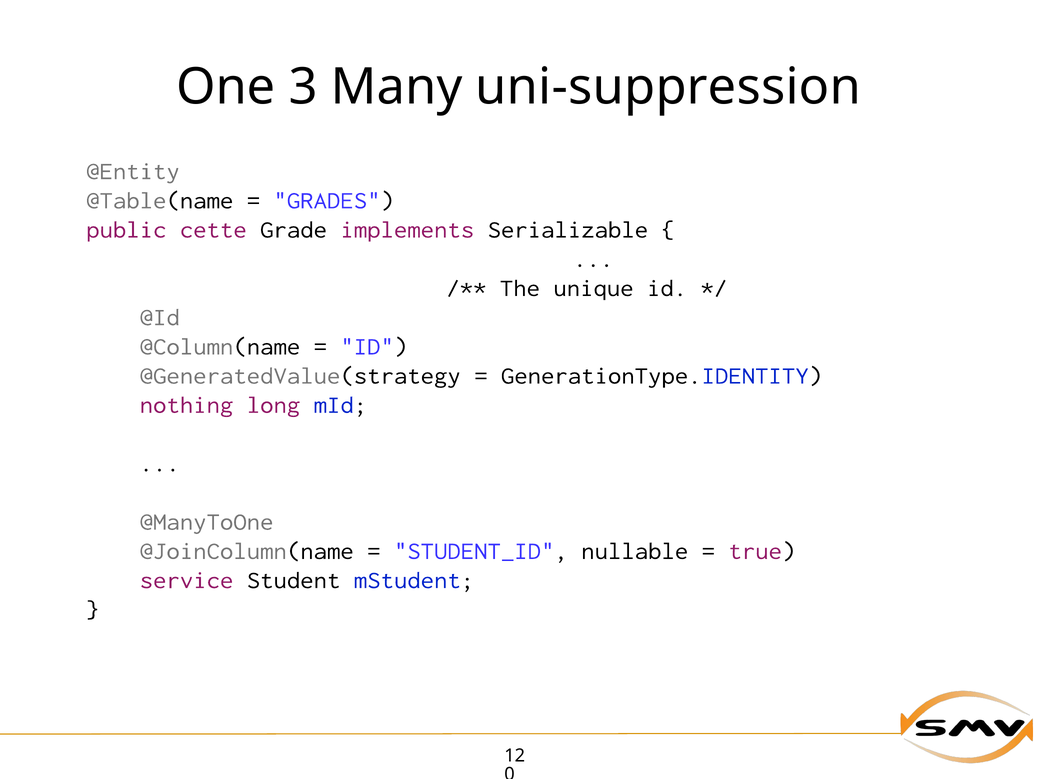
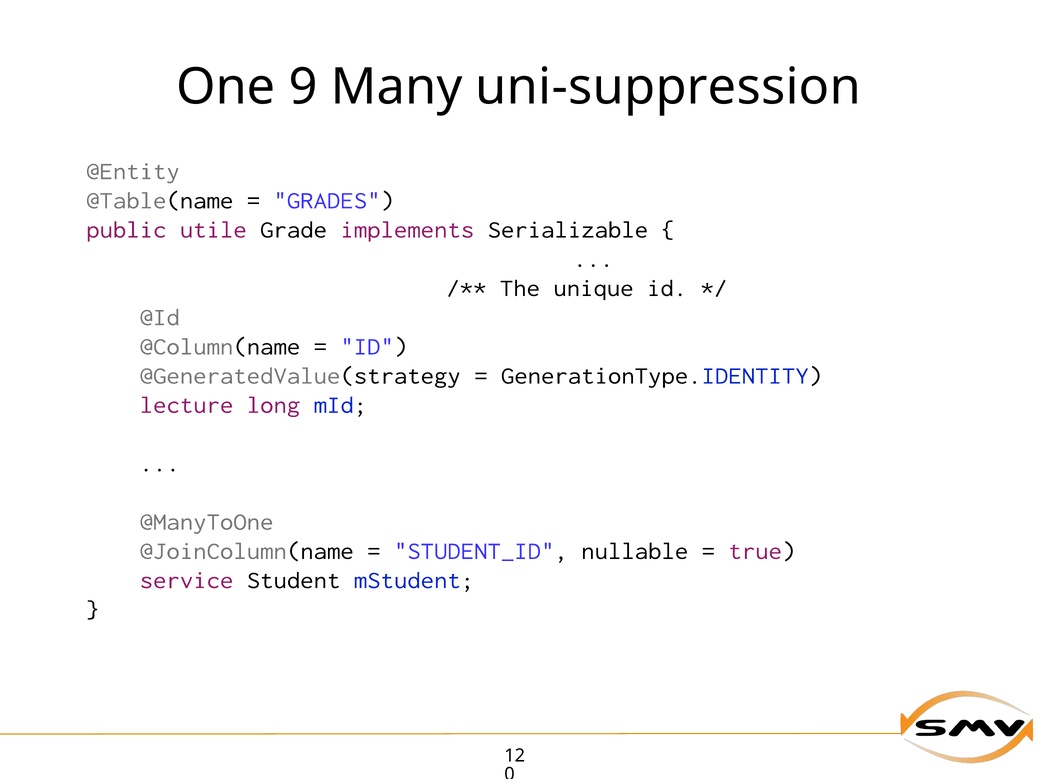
3: 3 -> 9
cette: cette -> utile
nothing: nothing -> lecture
